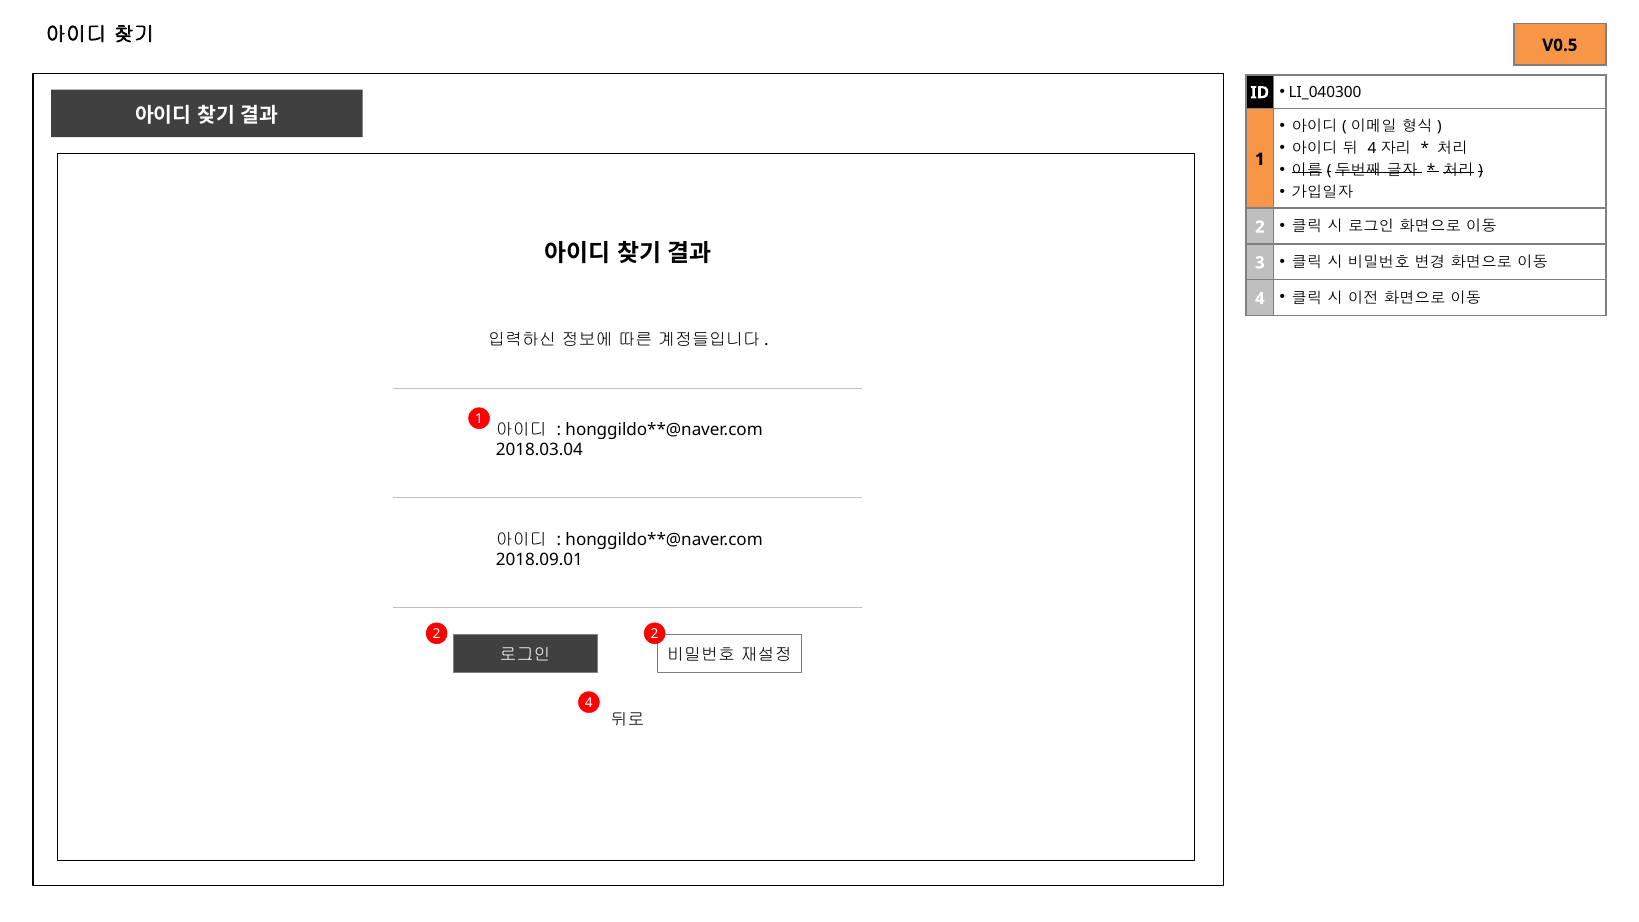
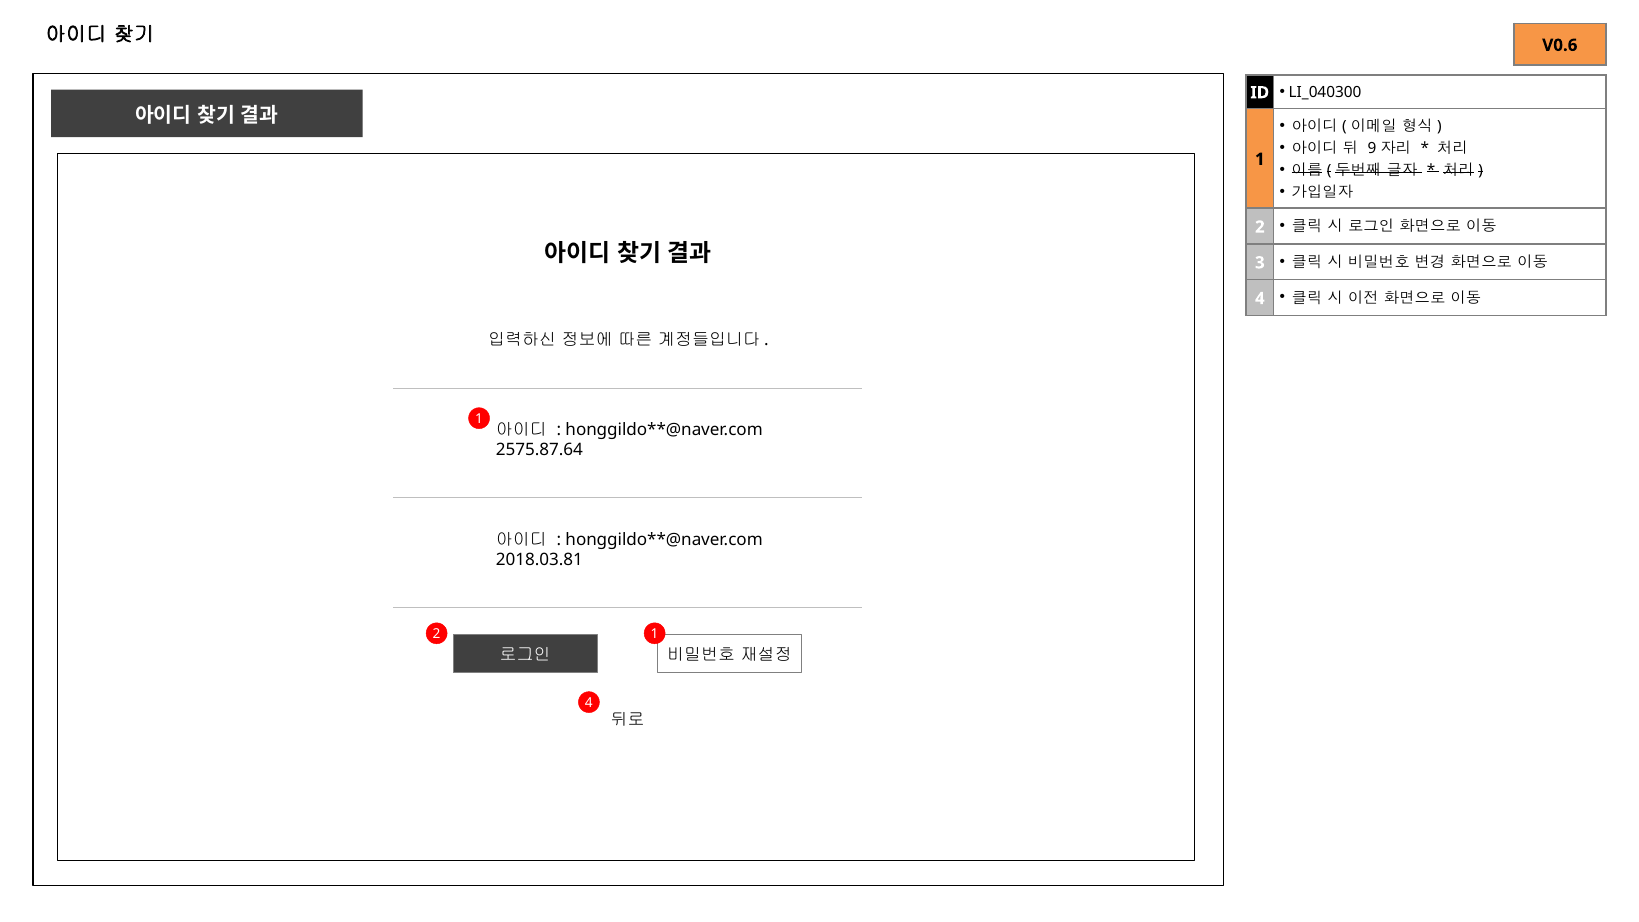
V0.5: V0.5 -> V0.6
4 at (1372, 149): 4 -> 9
2018.03.04: 2018.03.04 -> 2575.87.64
2018.09.01: 2018.09.01 -> 2018.03.81
2 2: 2 -> 1
